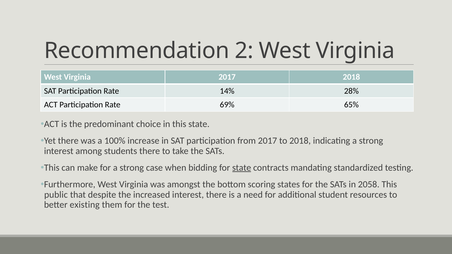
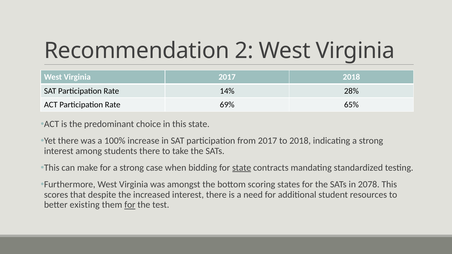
2058: 2058 -> 2078
public: public -> scores
for at (130, 205) underline: none -> present
